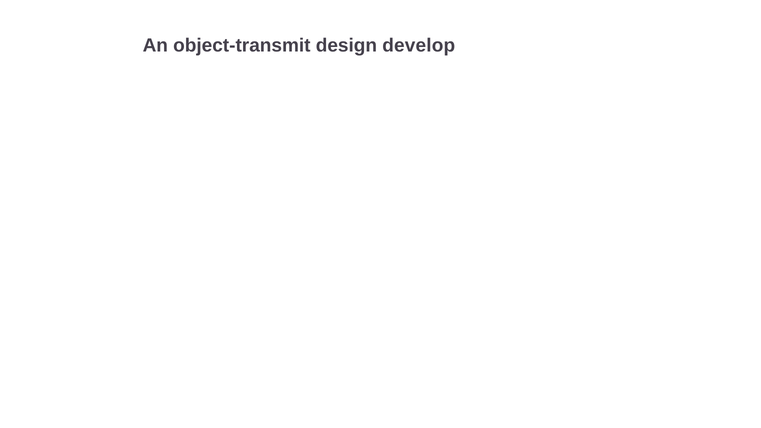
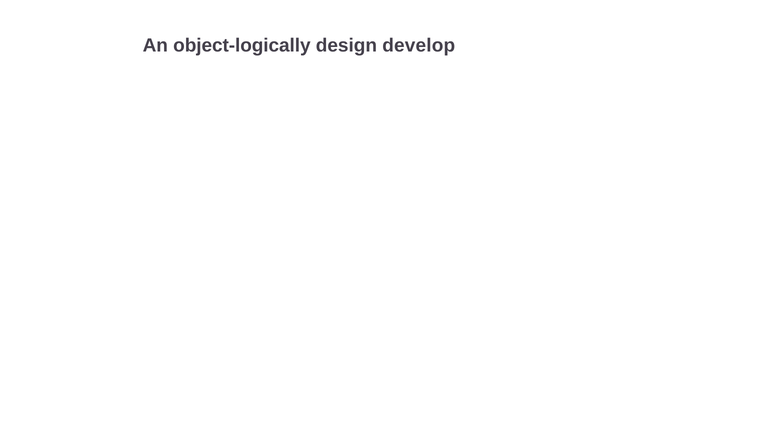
object-transmit: object-transmit -> object-logically
